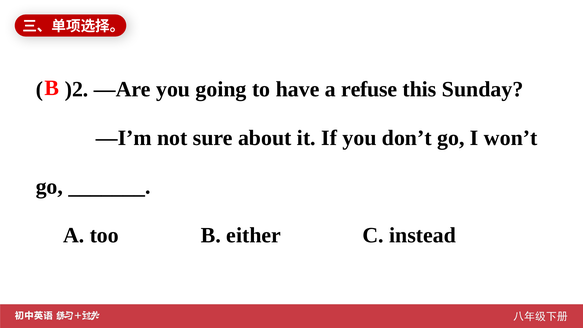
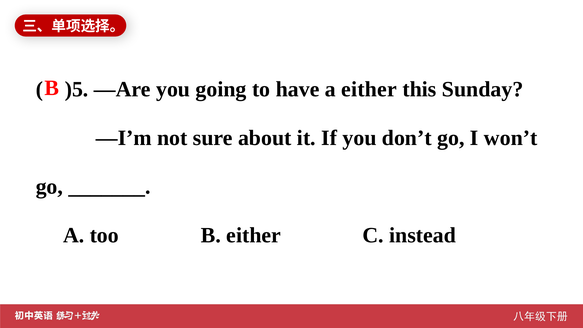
)2: )2 -> )5
a refuse: refuse -> either
